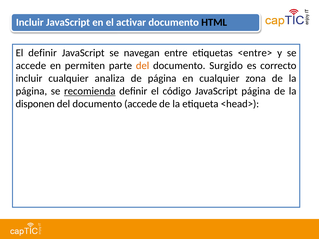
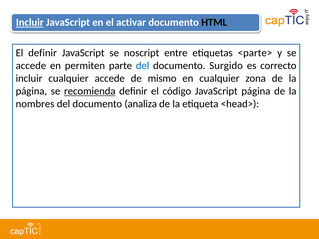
Incluir at (30, 23) underline: none -> present
navegan: navegan -> noscript
<entre>: <entre> -> <parte>
del at (143, 66) colour: orange -> blue
cualquier analiza: analiza -> accede
de página: página -> mismo
disponen: disponen -> nombres
documento accede: accede -> analiza
